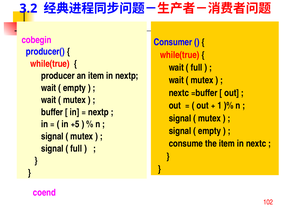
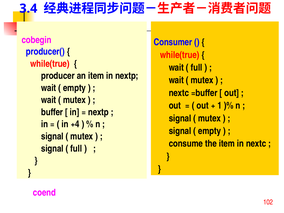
3.2: 3.2 -> 3.4
+5: +5 -> +4
